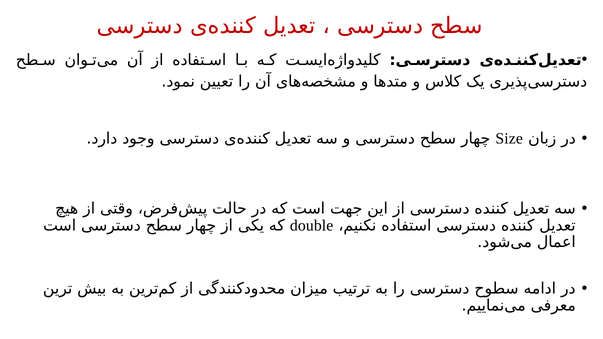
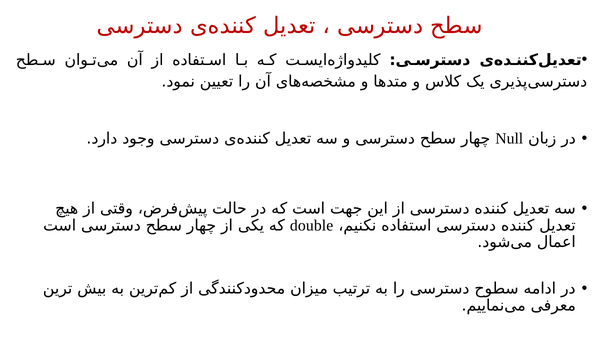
Size: Size -> Null
